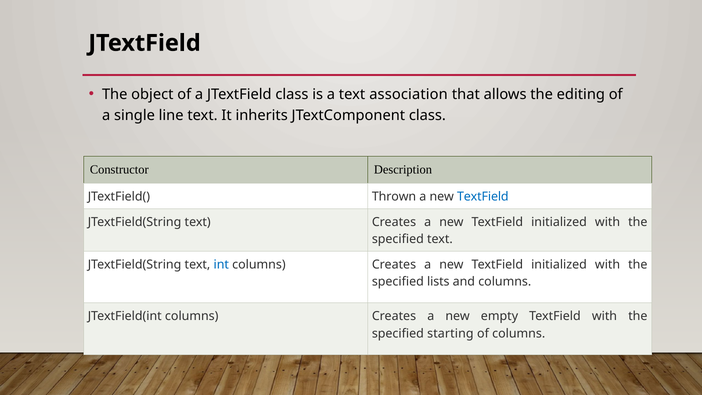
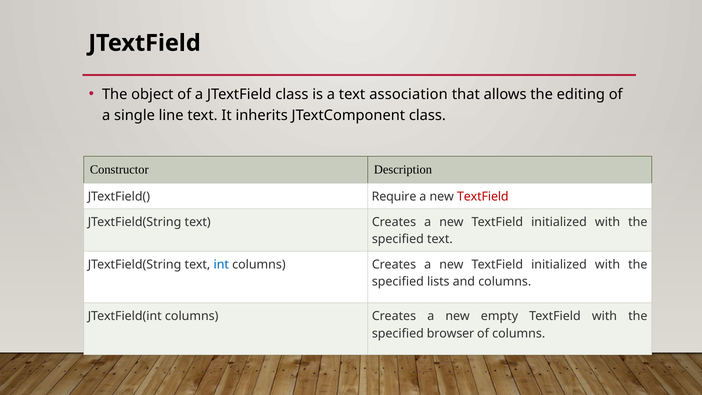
Thrown: Thrown -> Require
TextField at (483, 197) colour: blue -> red
starting: starting -> browser
